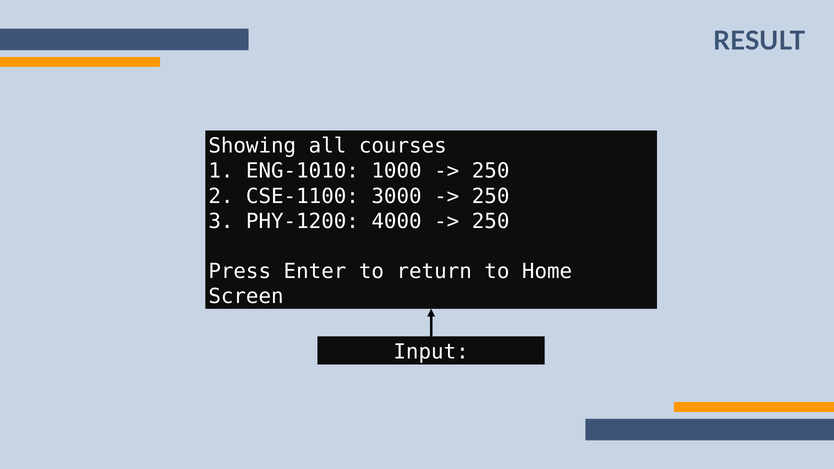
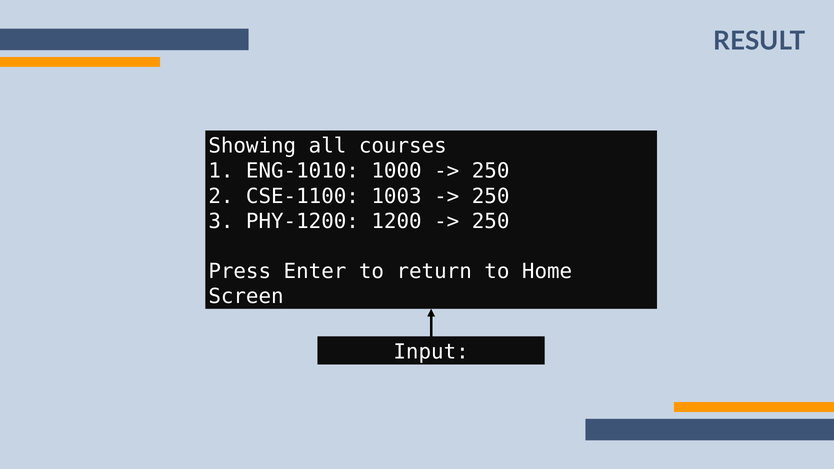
3000: 3000 -> 1003
4000: 4000 -> 1200
